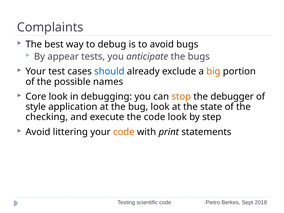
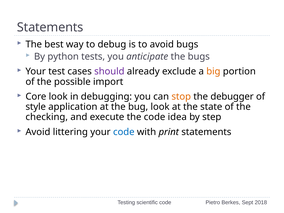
Complaints at (50, 27): Complaints -> Statements
appear: appear -> python
should colour: blue -> purple
names: names -> import
code look: look -> idea
code at (124, 132) colour: orange -> blue
